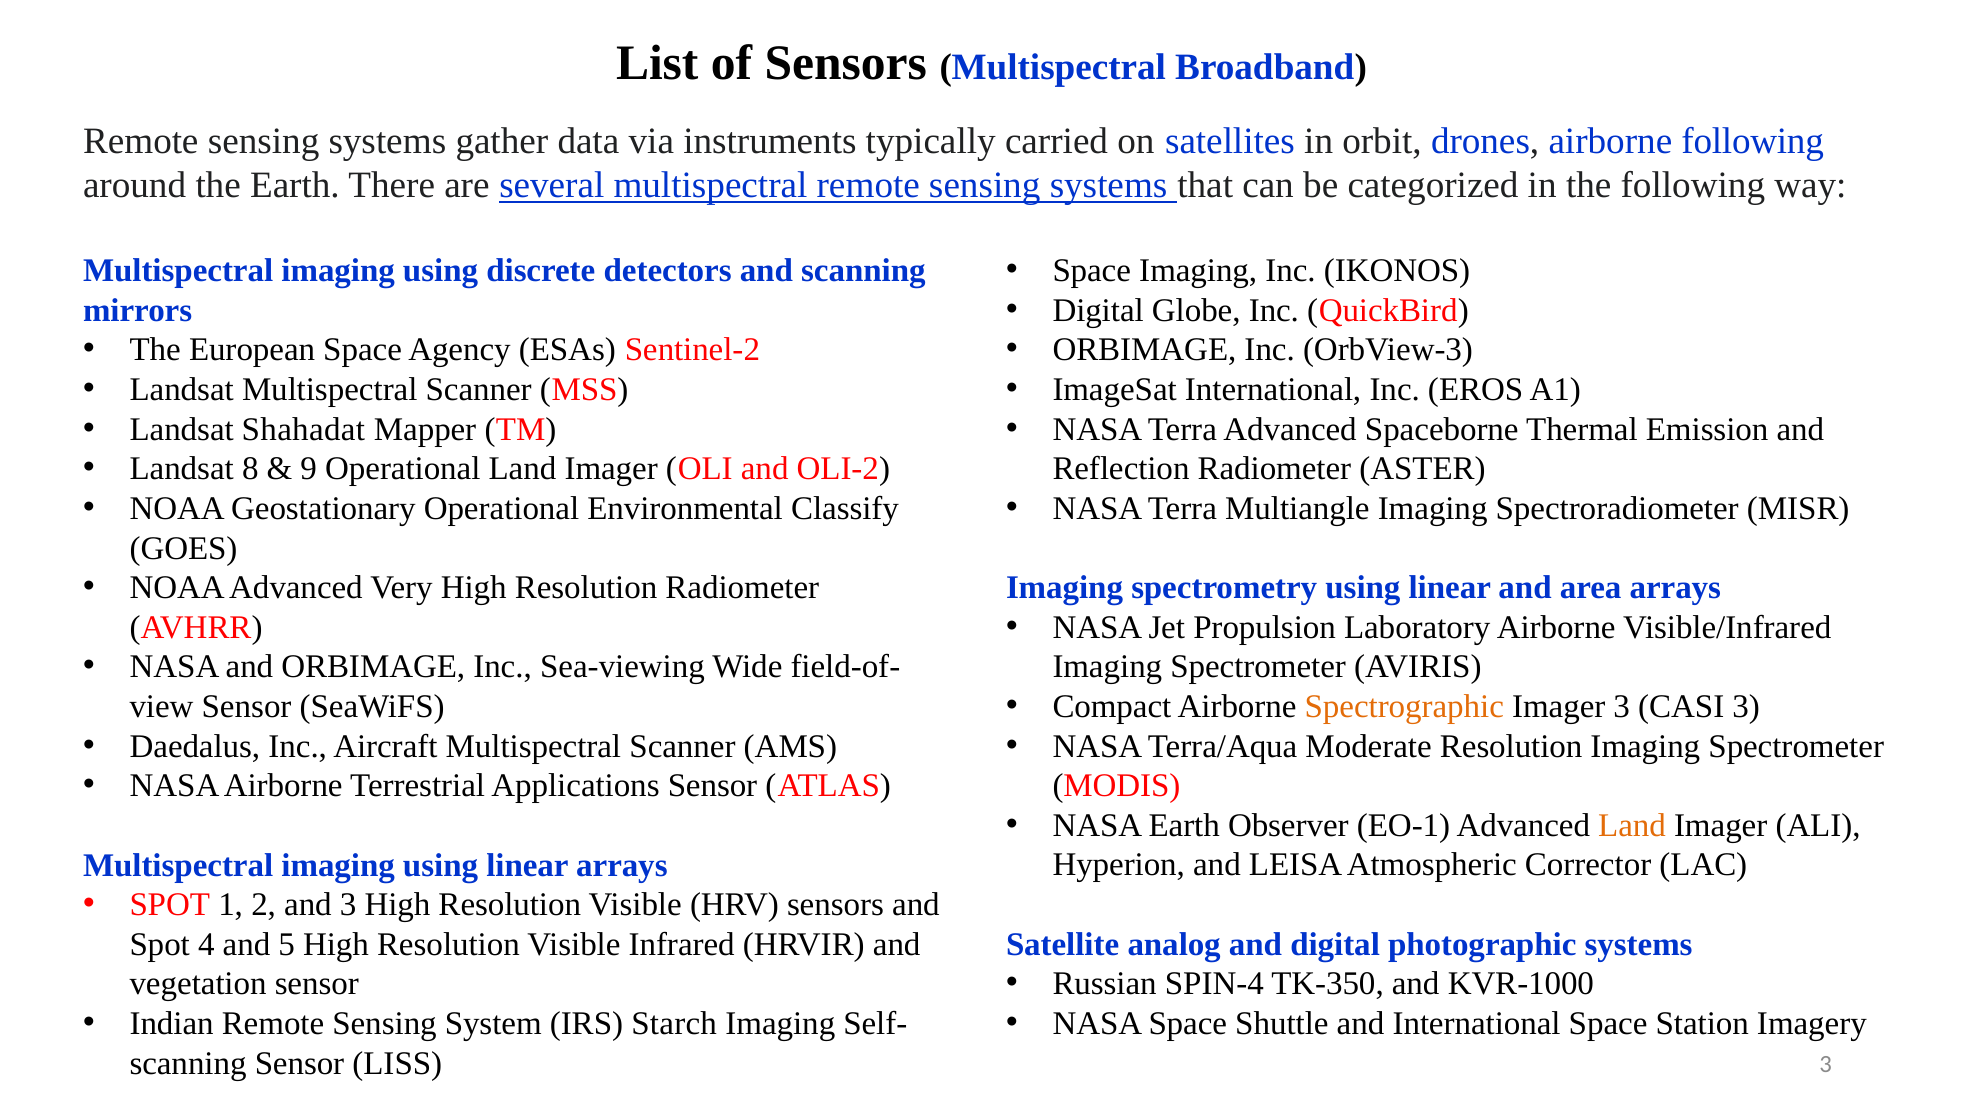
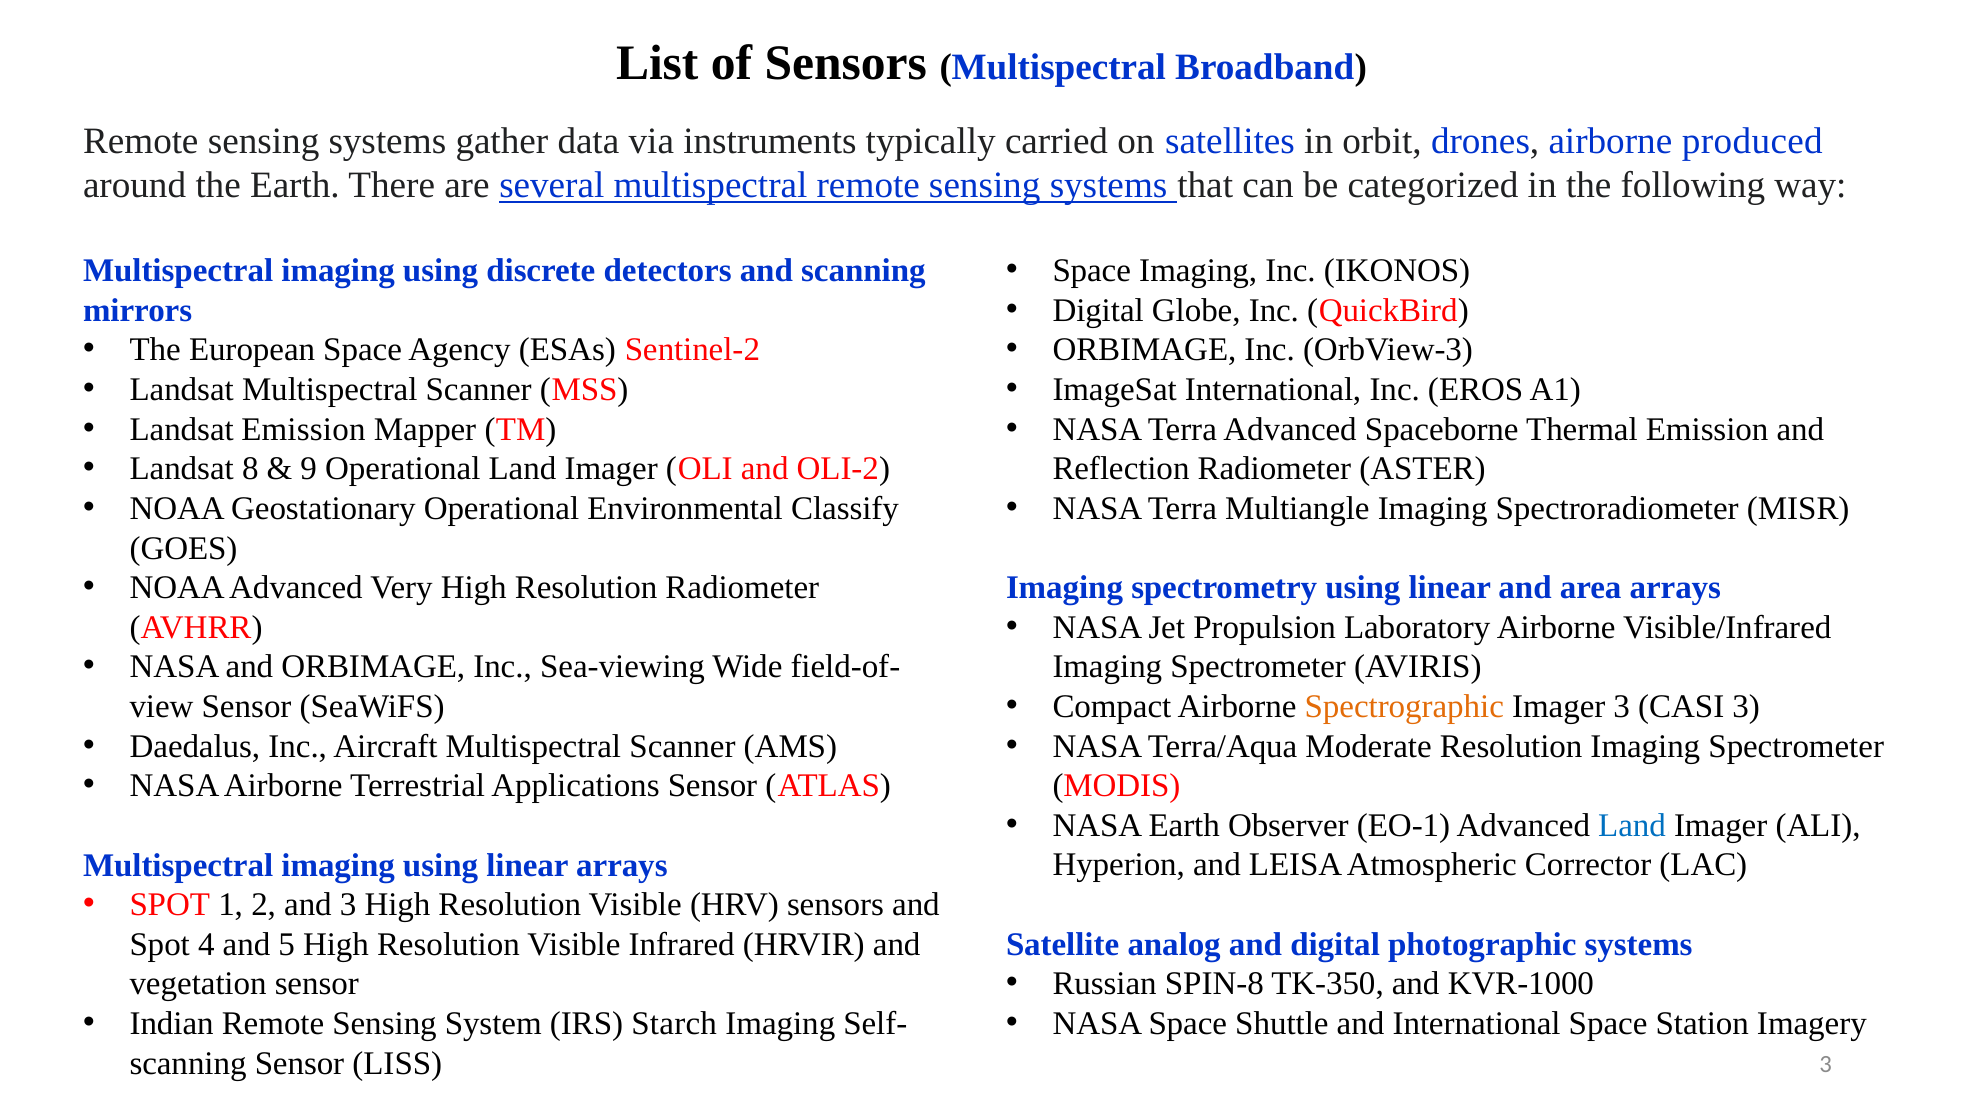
airborne following: following -> produced
Landsat Shahadat: Shahadat -> Emission
Land at (1632, 826) colour: orange -> blue
SPIN-4: SPIN-4 -> SPIN-8
